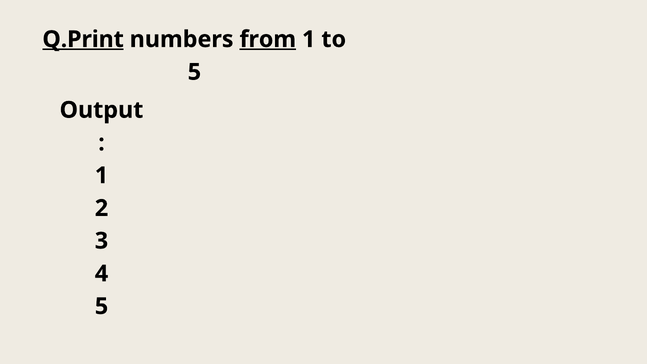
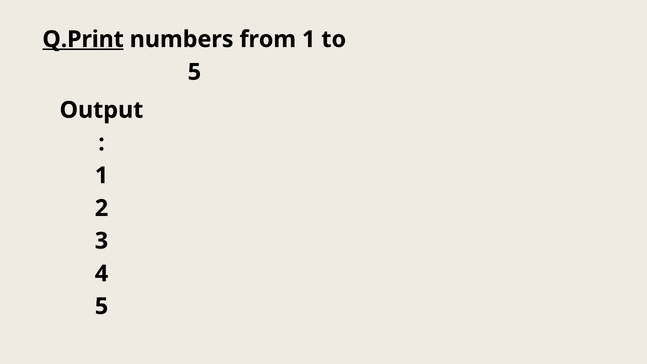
from underline: present -> none
